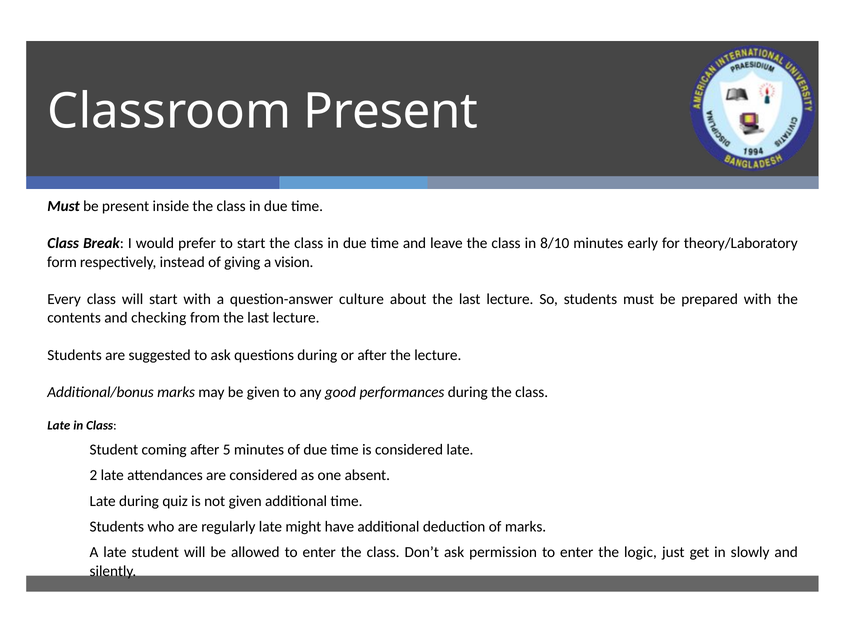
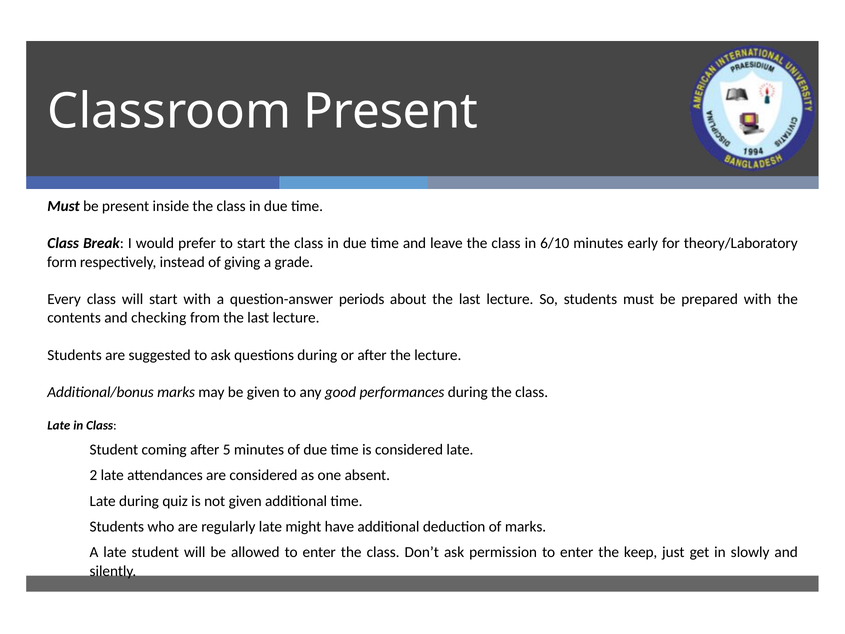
8/10: 8/10 -> 6/10
vision: vision -> grade
culture: culture -> periods
logic: logic -> keep
